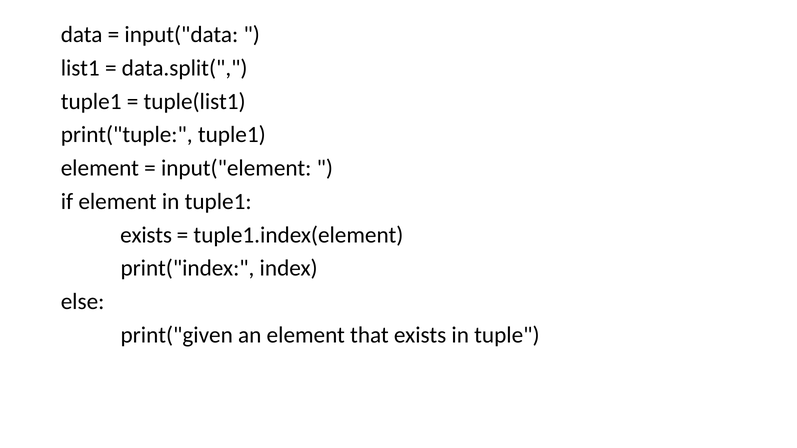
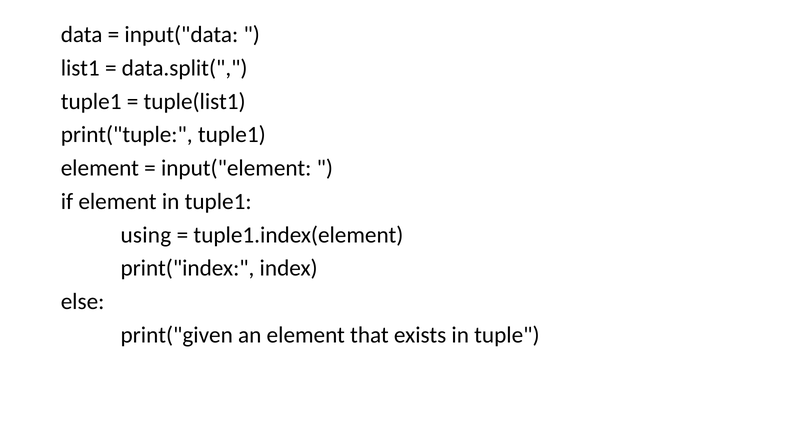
exists at (146, 235): exists -> using
